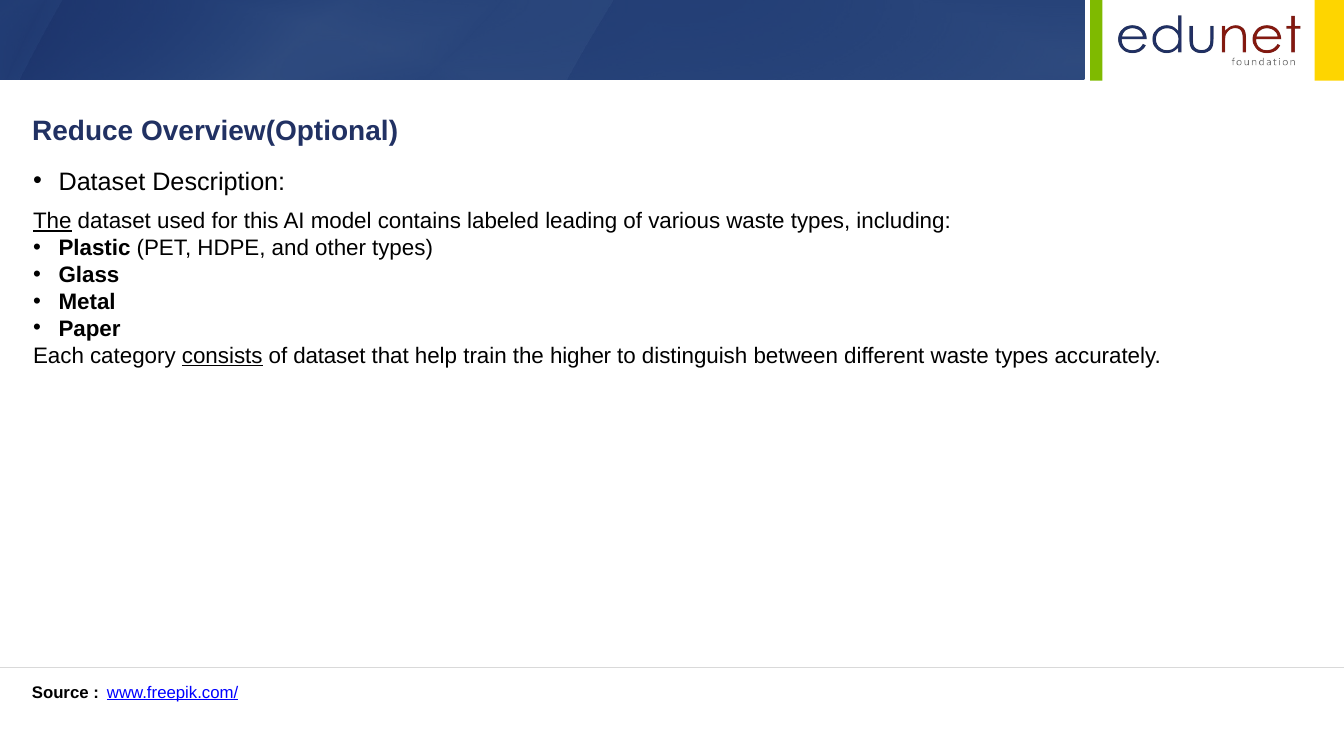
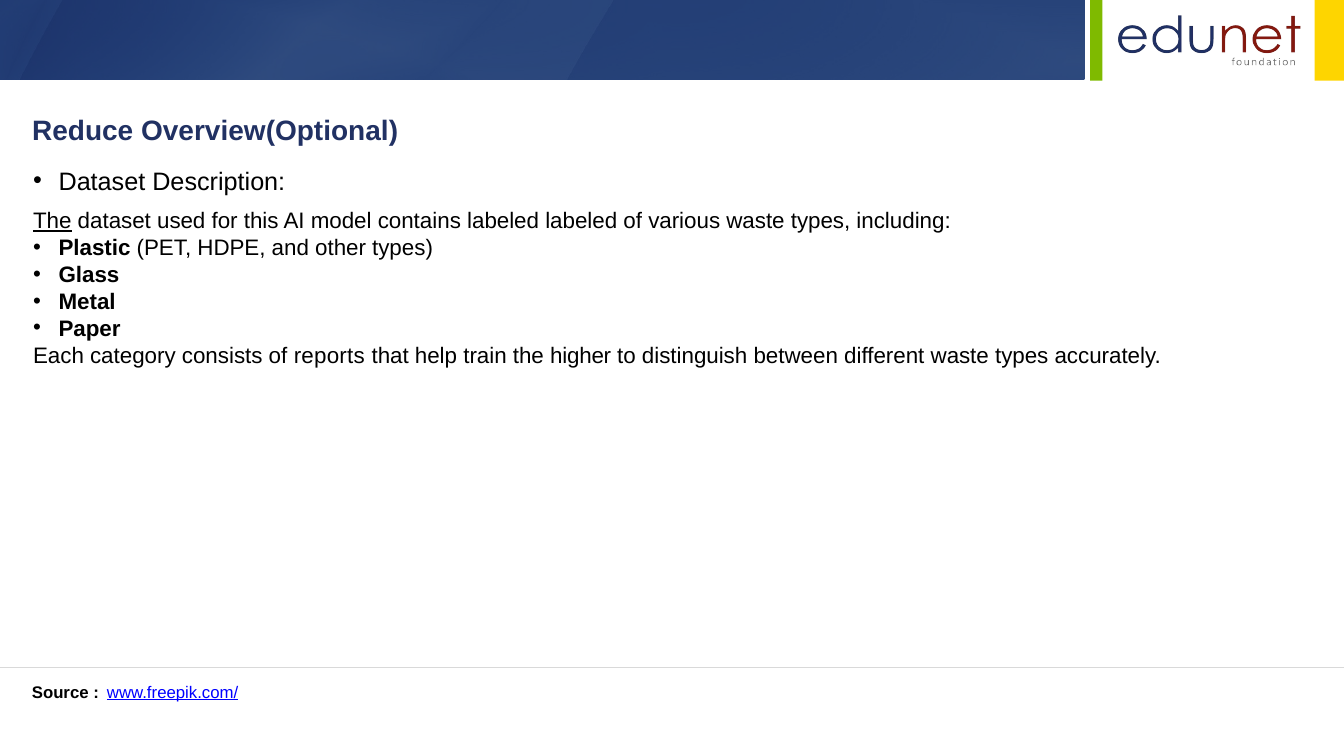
labeled leading: leading -> labeled
consists underline: present -> none
of dataset: dataset -> reports
